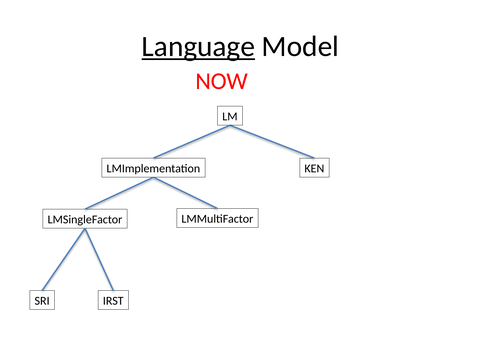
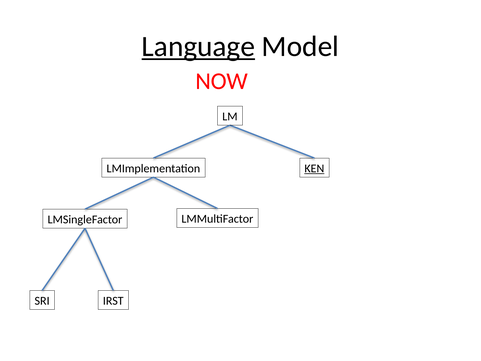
KEN underline: none -> present
